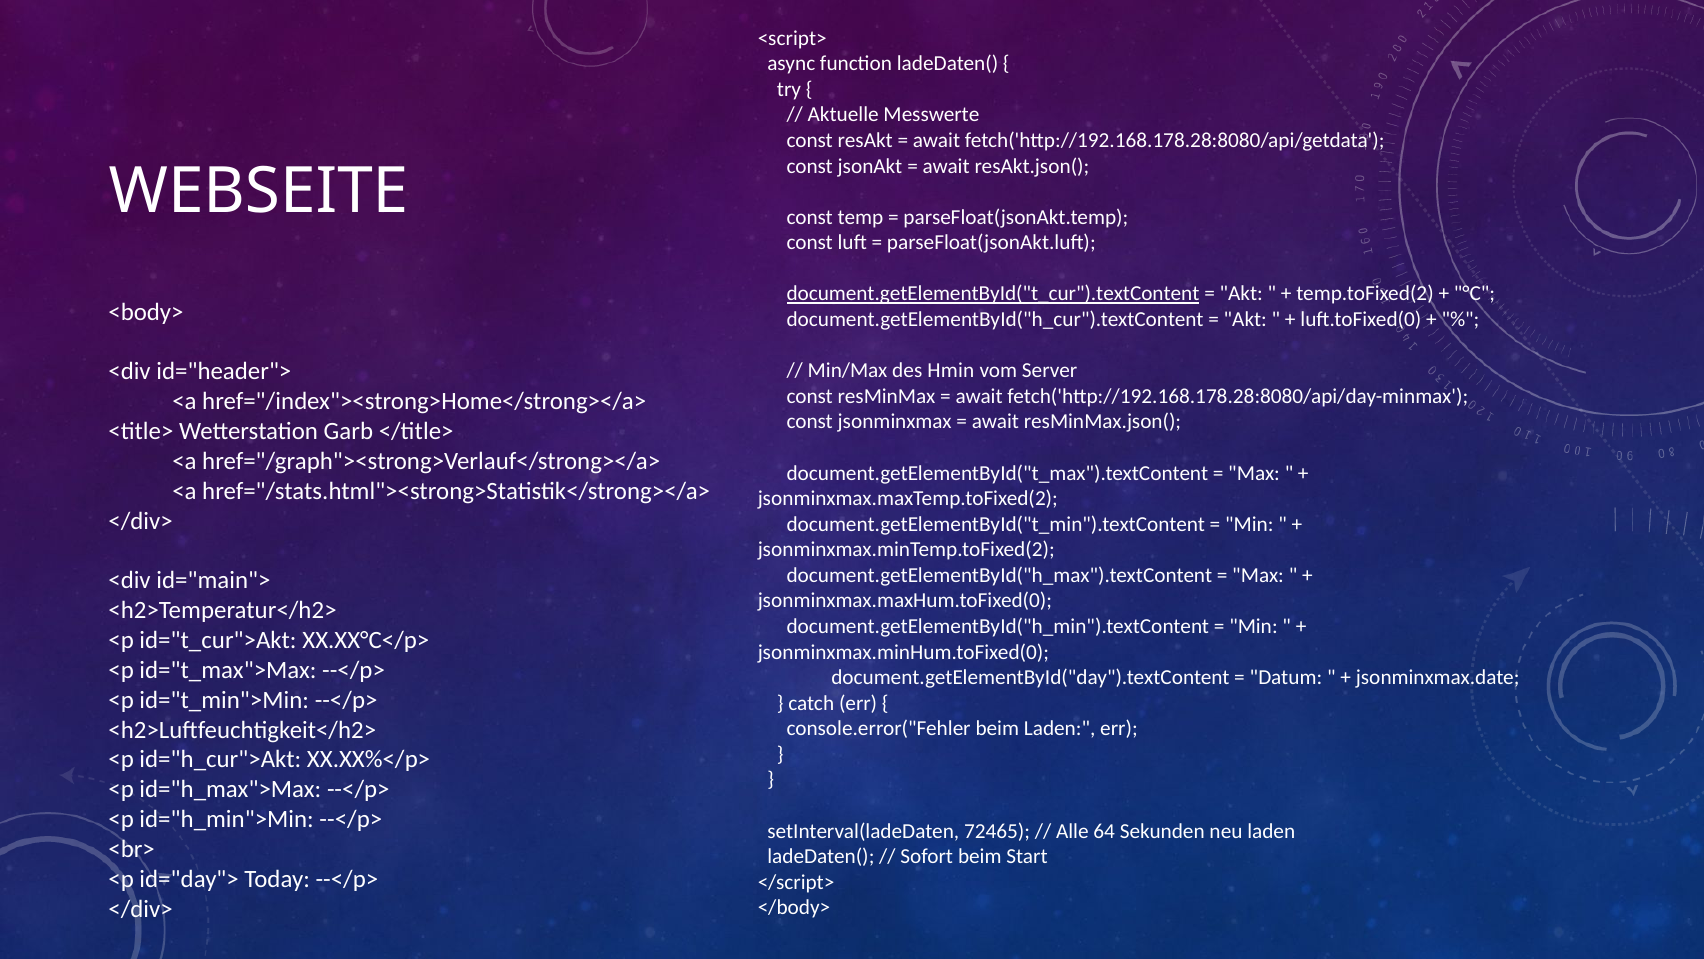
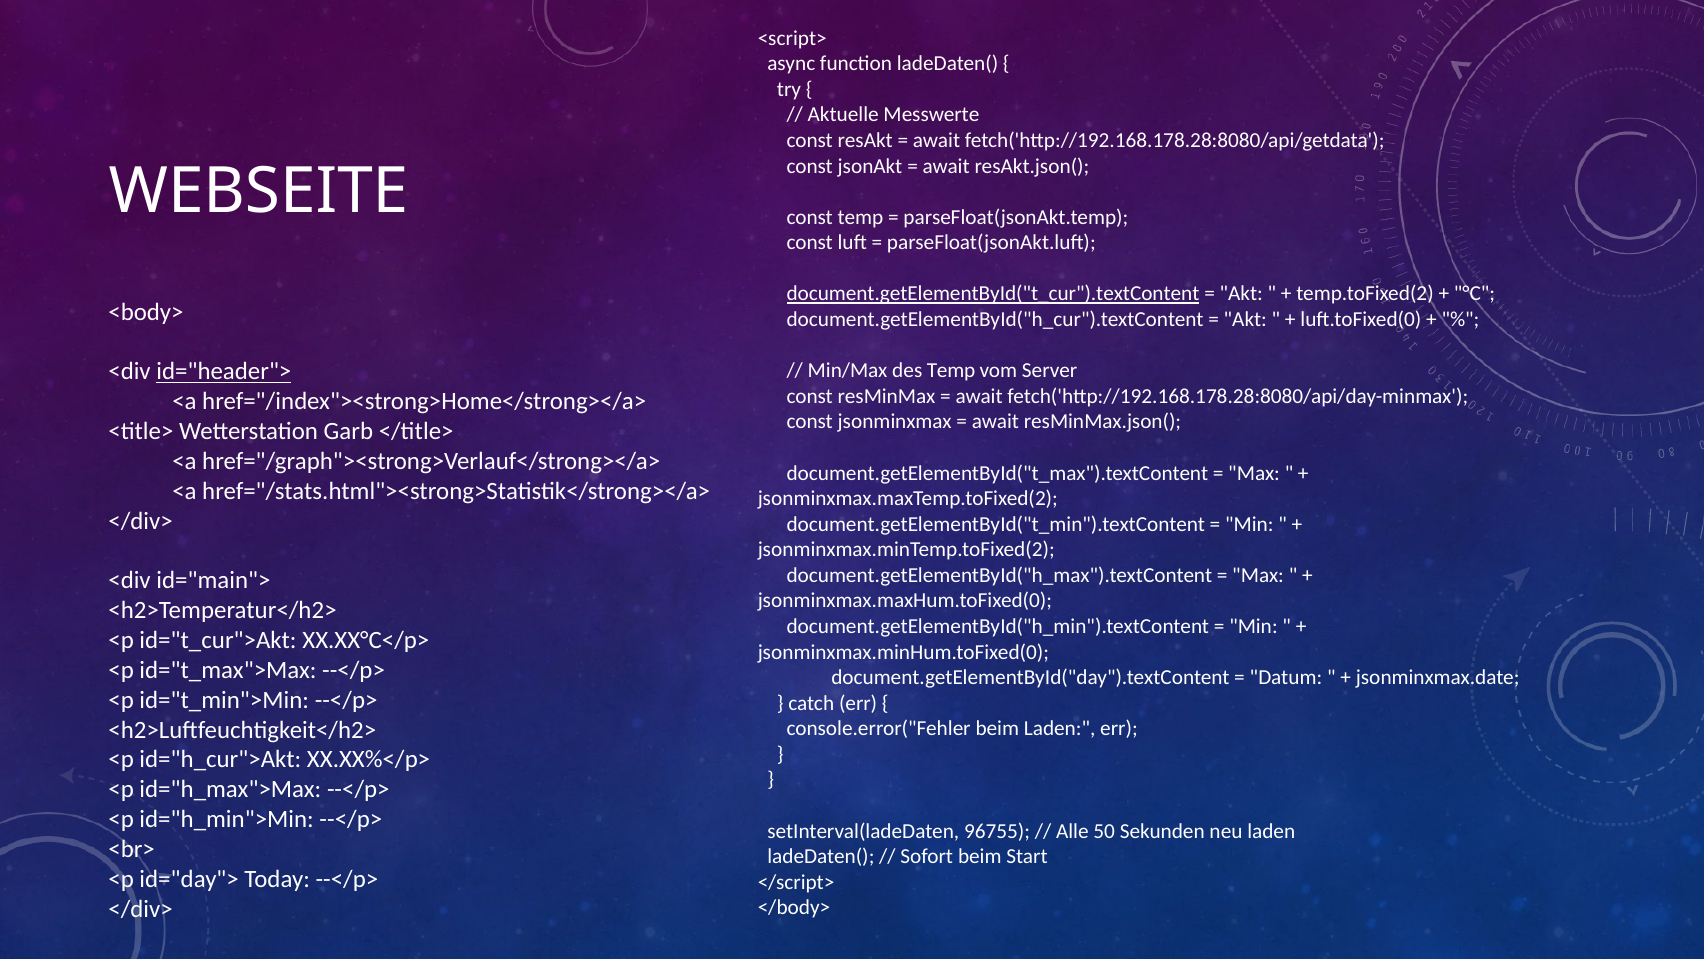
id="header"> underline: none -> present
des Hmin: Hmin -> Temp
72465: 72465 -> 96755
64: 64 -> 50
